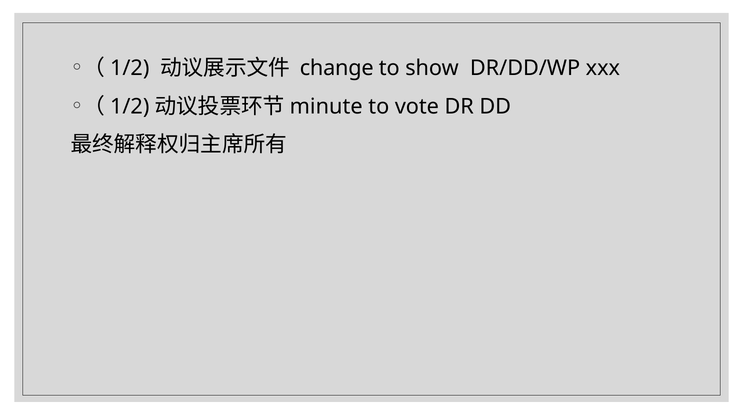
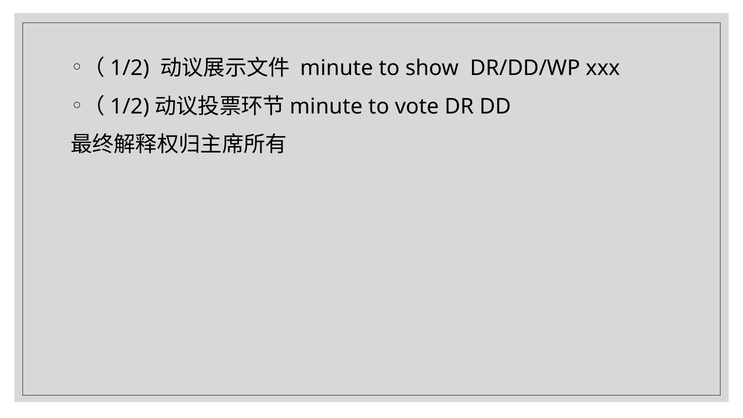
change at (337, 68): change -> minute
